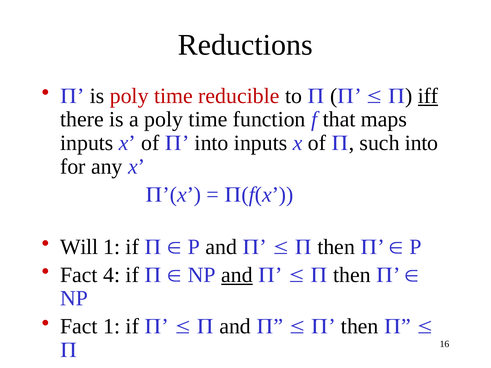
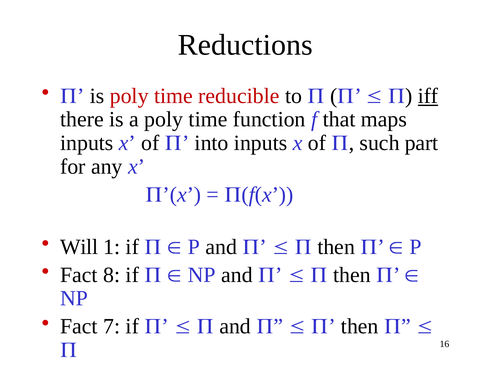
such into: into -> part
4: 4 -> 8
and at (237, 275) underline: present -> none
Fact 1: 1 -> 7
